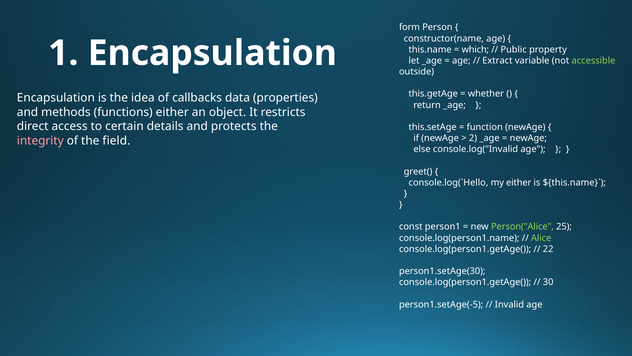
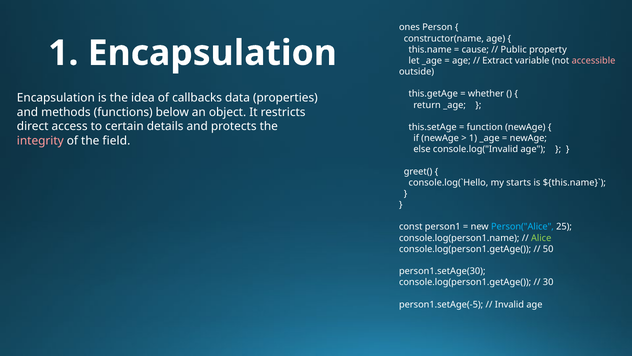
form: form -> ones
which: which -> cause
accessible colour: light green -> pink
functions either: either -> below
2 at (473, 138): 2 -> 1
my either: either -> starts
Person("Alice colour: light green -> light blue
22: 22 -> 50
